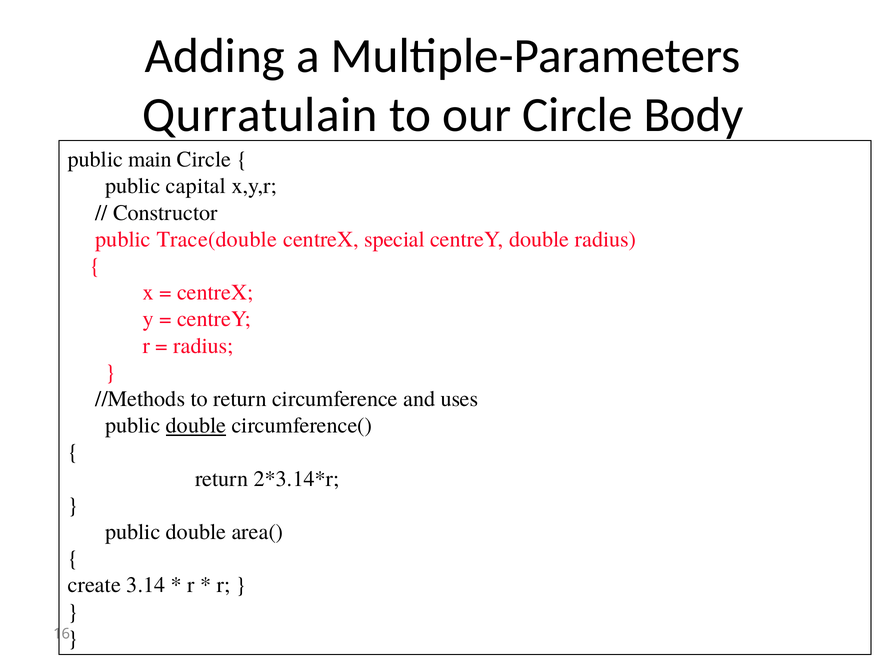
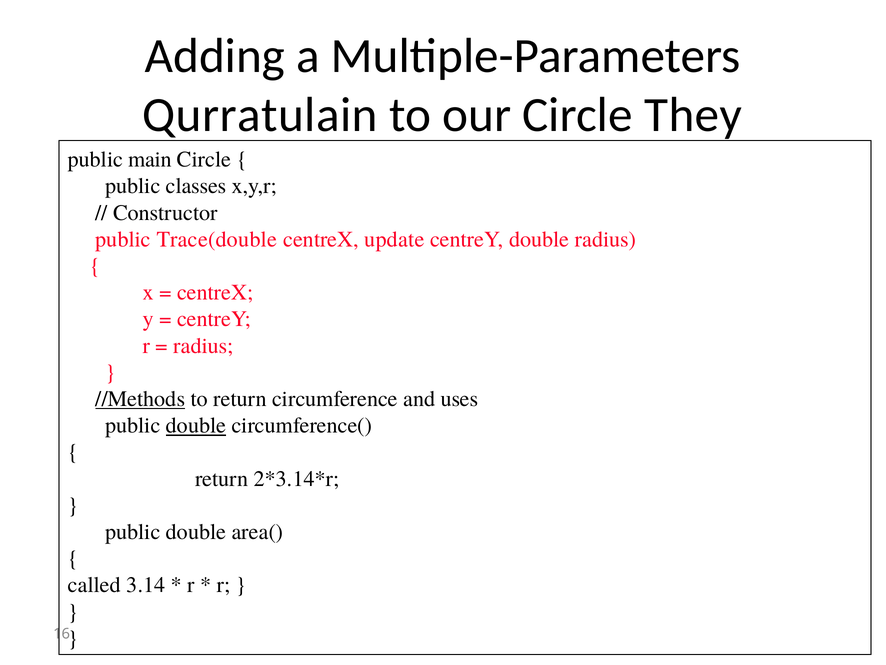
Body: Body -> They
capital: capital -> classes
special: special -> update
//Methods underline: none -> present
create: create -> called
